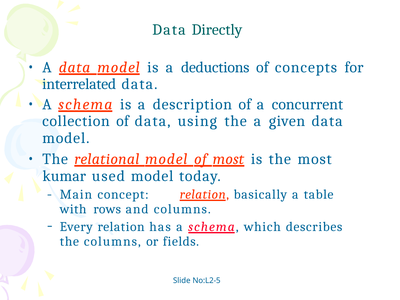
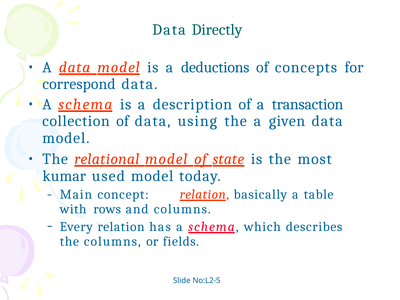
interrelated: interrelated -> correspond
concurrent: concurrent -> transaction
of most: most -> state
